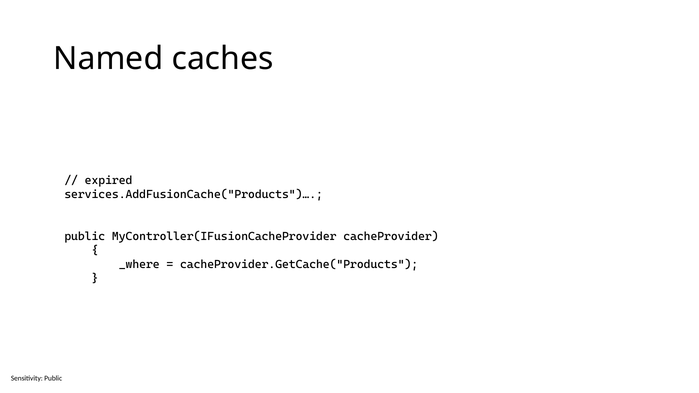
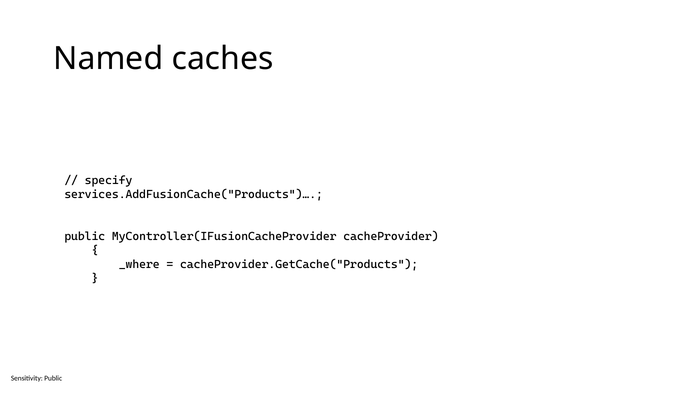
expired: expired -> specify
